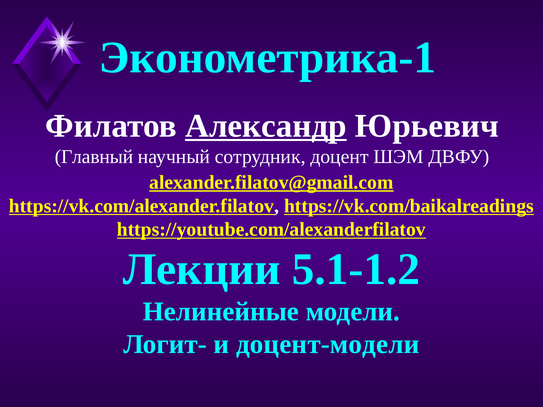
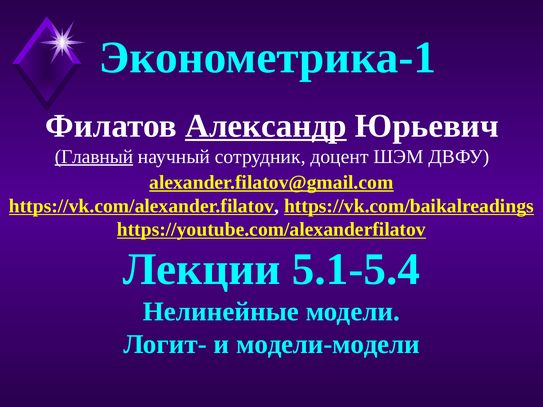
Главный underline: none -> present
5.1-1.2: 5.1-1.2 -> 5.1-5.4
доцент-модели: доцент-модели -> модели-модели
